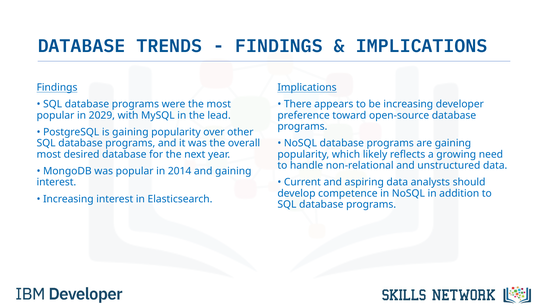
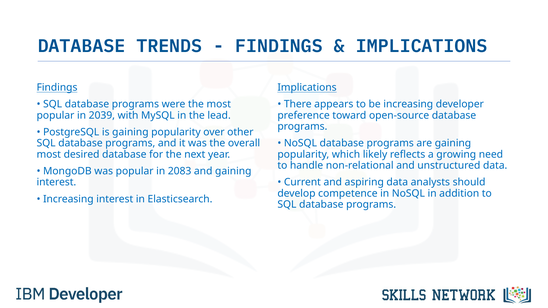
2029: 2029 -> 2039
2014: 2014 -> 2083
